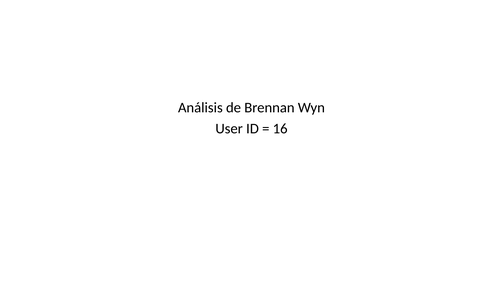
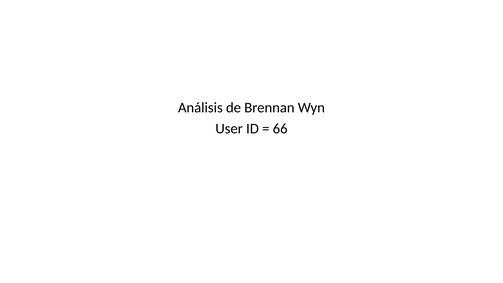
16: 16 -> 66
